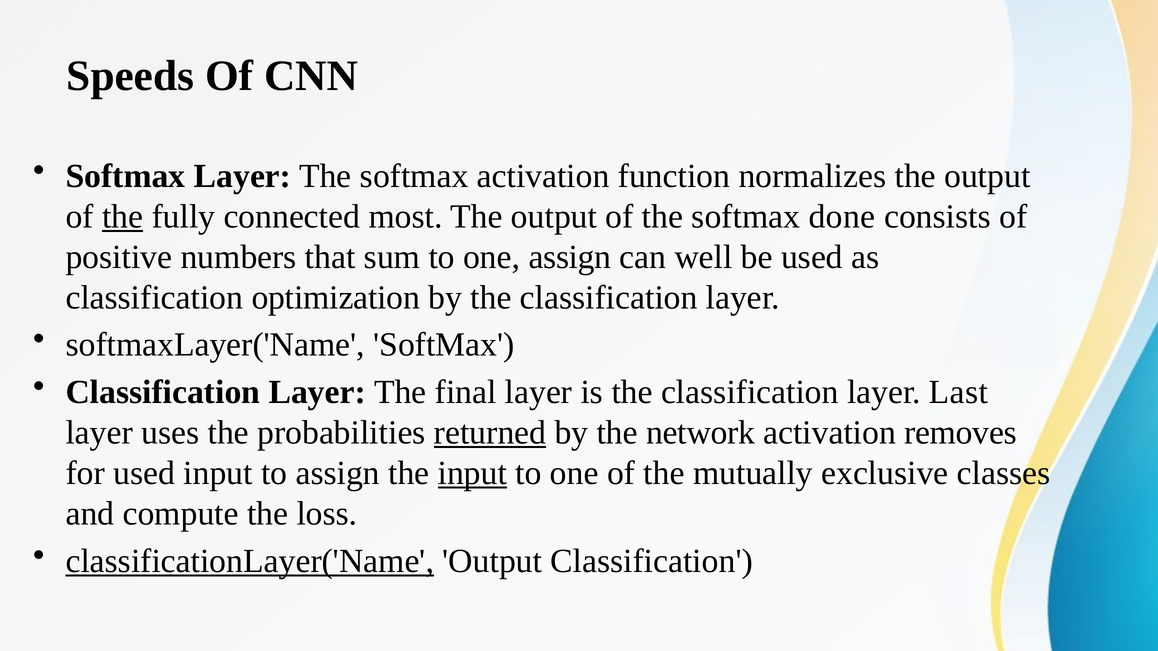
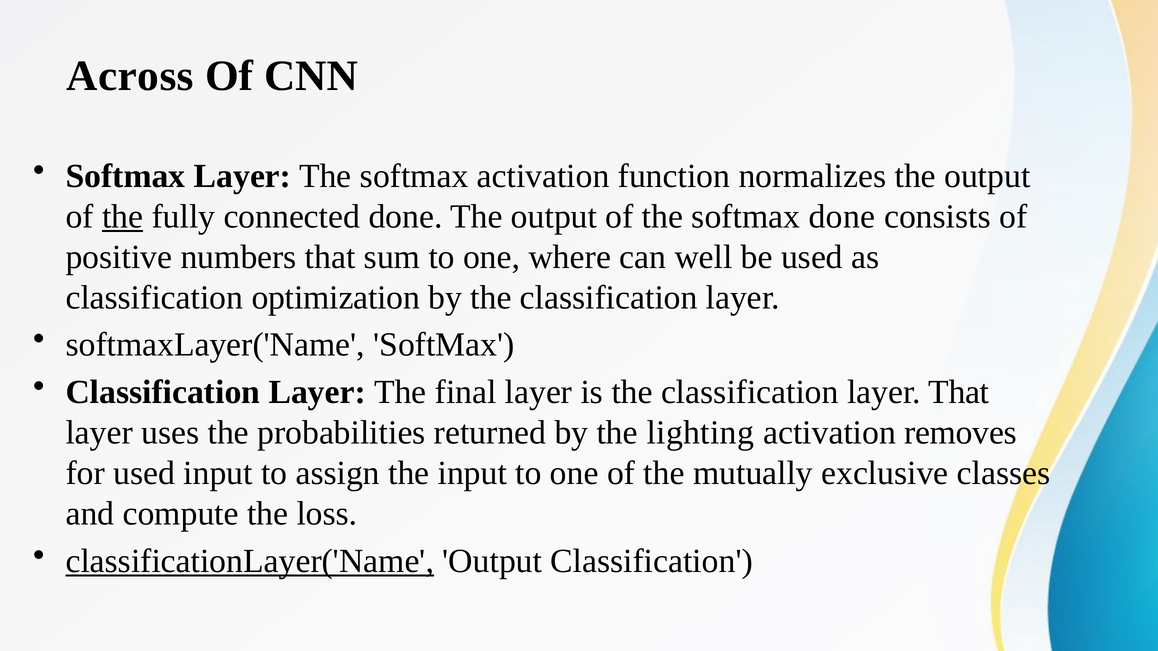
Speeds: Speeds -> Across
connected most: most -> done
one assign: assign -> where
layer Last: Last -> That
returned underline: present -> none
network: network -> lighting
input at (472, 473) underline: present -> none
